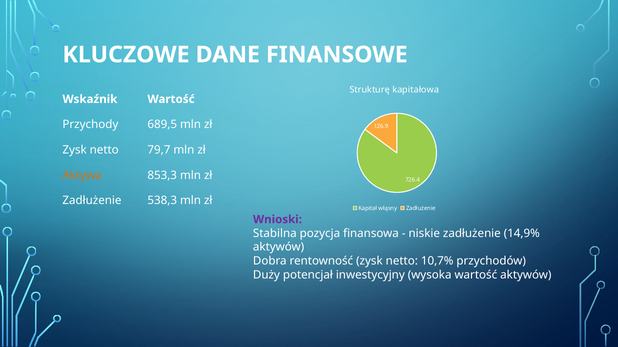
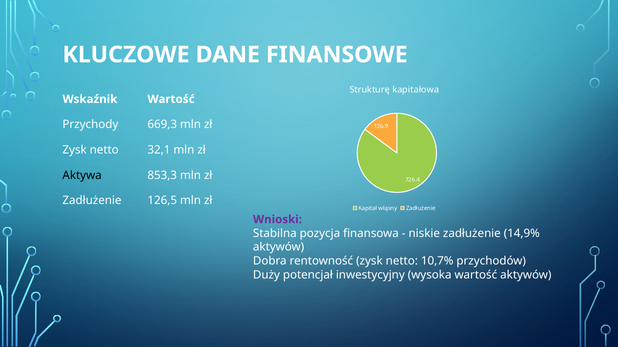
689,5: 689,5 -> 669,3
79,7: 79,7 -> 32,1
Aktywa colour: orange -> black
538,3: 538,3 -> 126,5
